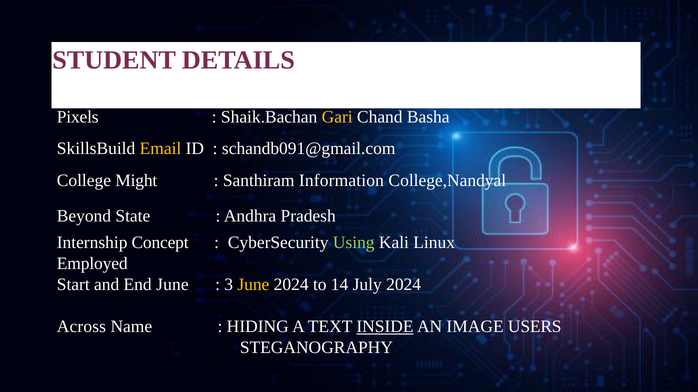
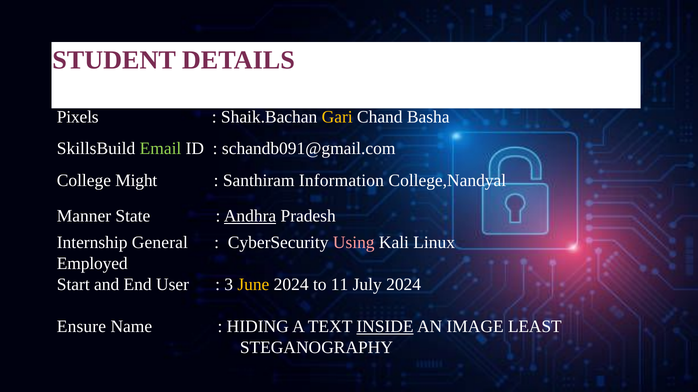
Email colour: yellow -> light green
Beyond: Beyond -> Manner
Andhra underline: none -> present
Concept: Concept -> General
Using colour: light green -> pink
End June: June -> User
14: 14 -> 11
Across: Across -> Ensure
USERS: USERS -> LEAST
